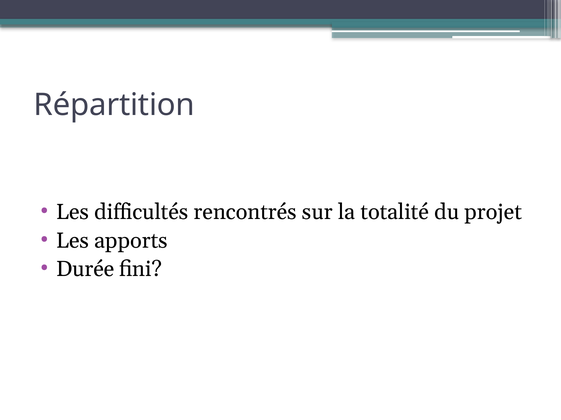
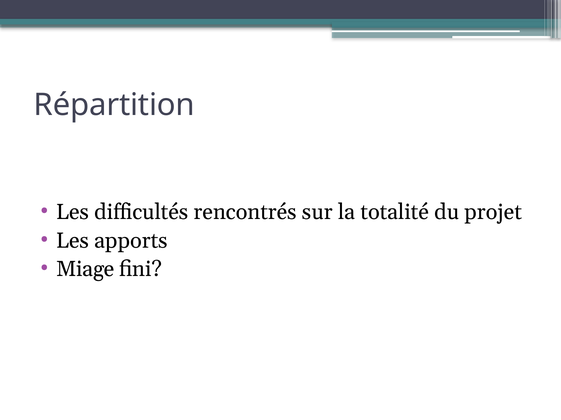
Durée: Durée -> Miage
